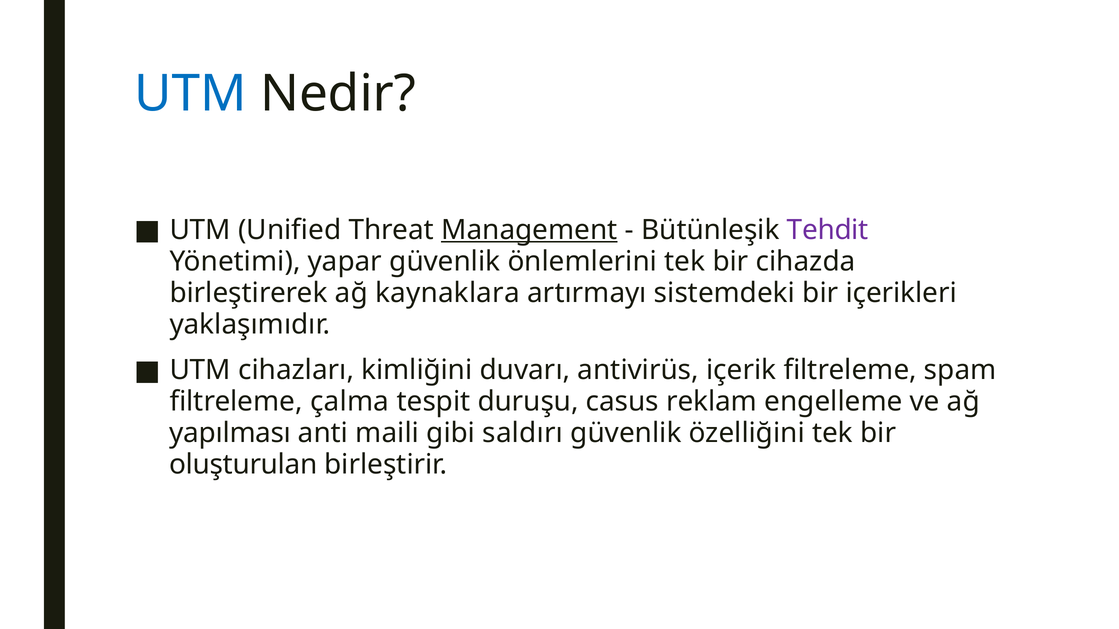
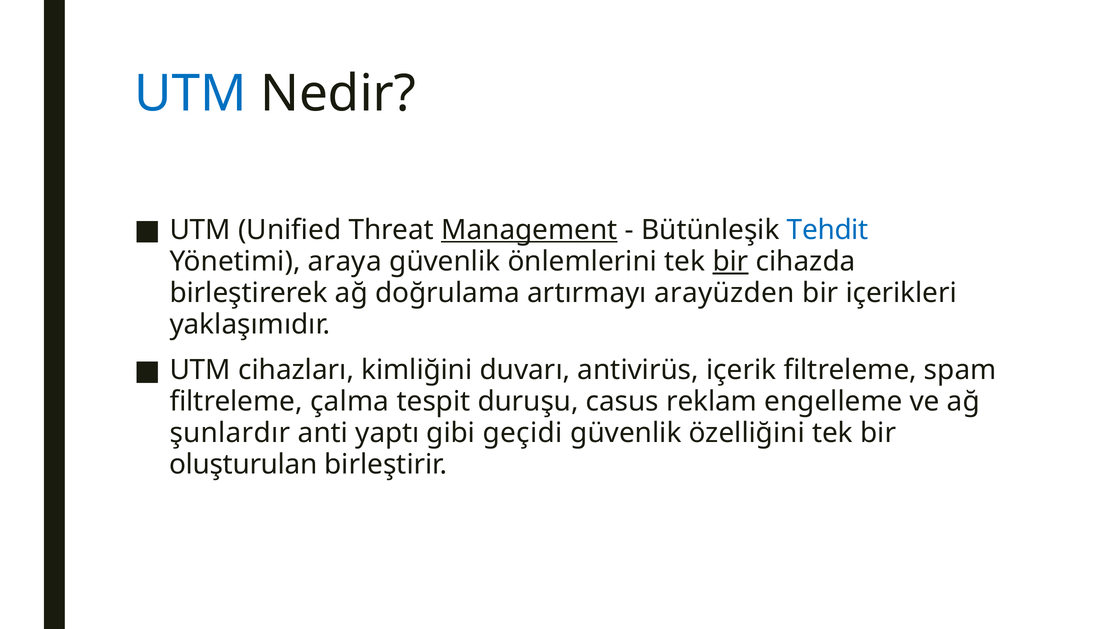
Tehdit colour: purple -> blue
yapar: yapar -> araya
bir at (730, 262) underline: none -> present
kaynaklara: kaynaklara -> doğrulama
sistemdeki: sistemdeki -> arayüzden
yapılması: yapılması -> şunlardır
maili: maili -> yaptı
saldırı: saldırı -> geçidi
